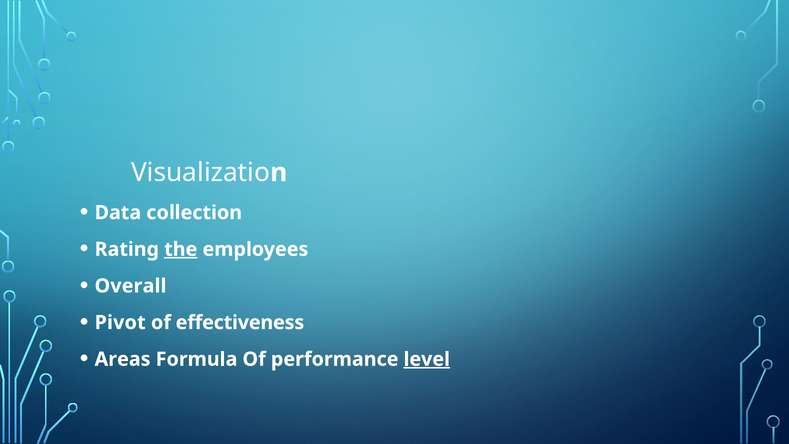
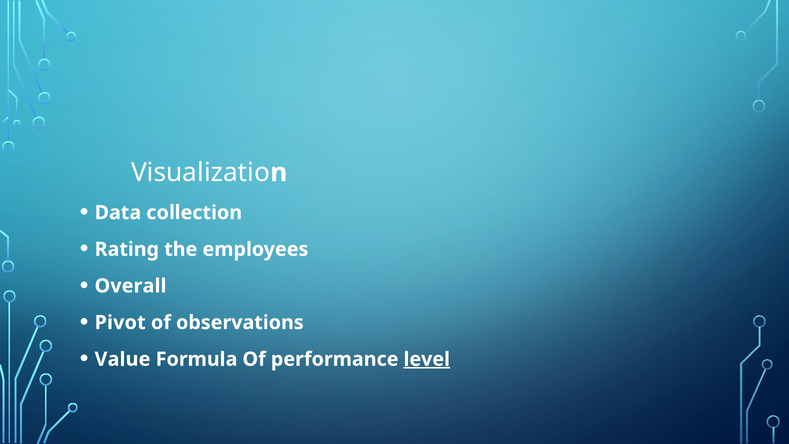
the underline: present -> none
effectiveness: effectiveness -> observations
Areas: Areas -> Value
